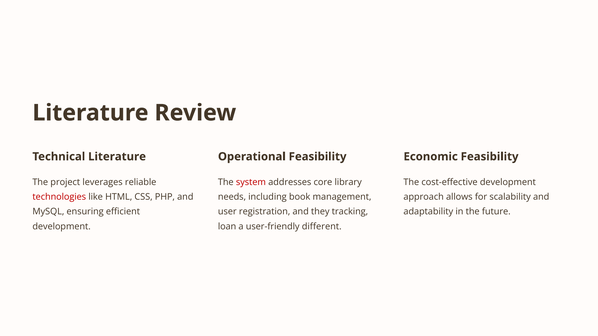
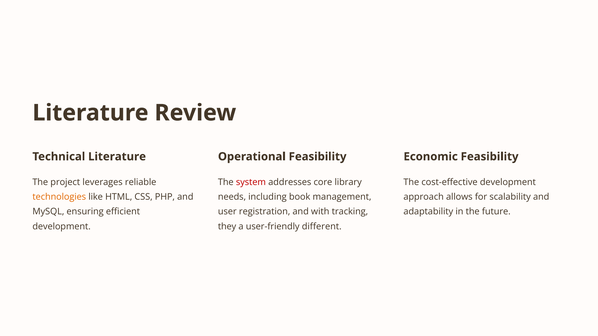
technologies colour: red -> orange
they: they -> with
loan: loan -> they
